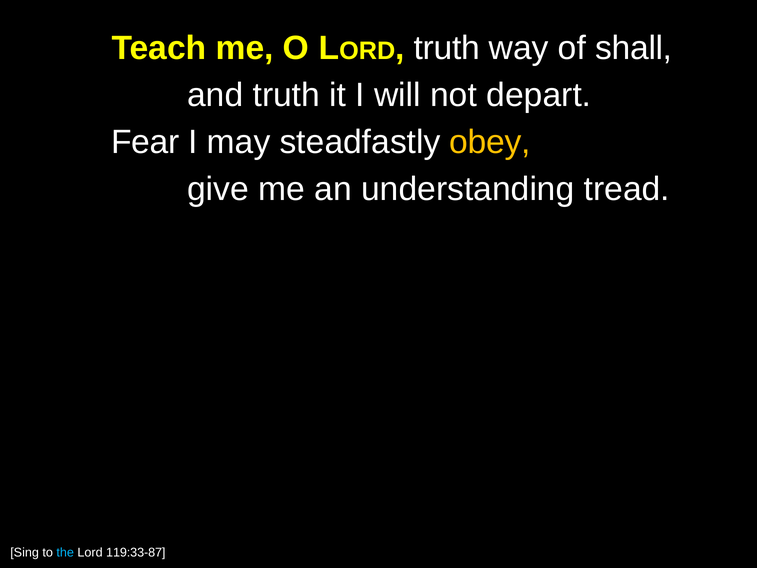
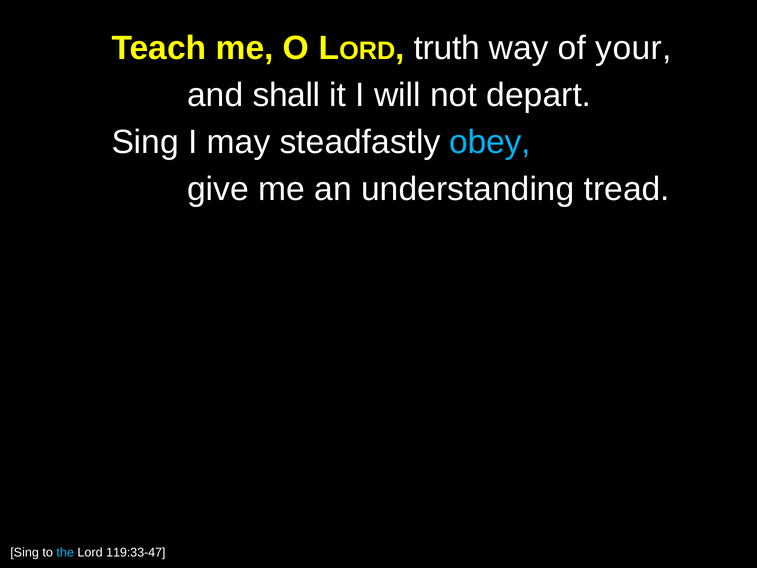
shall: shall -> your
and truth: truth -> shall
Fear at (145, 142): Fear -> Sing
obey colour: yellow -> light blue
119:33-87: 119:33-87 -> 119:33-47
